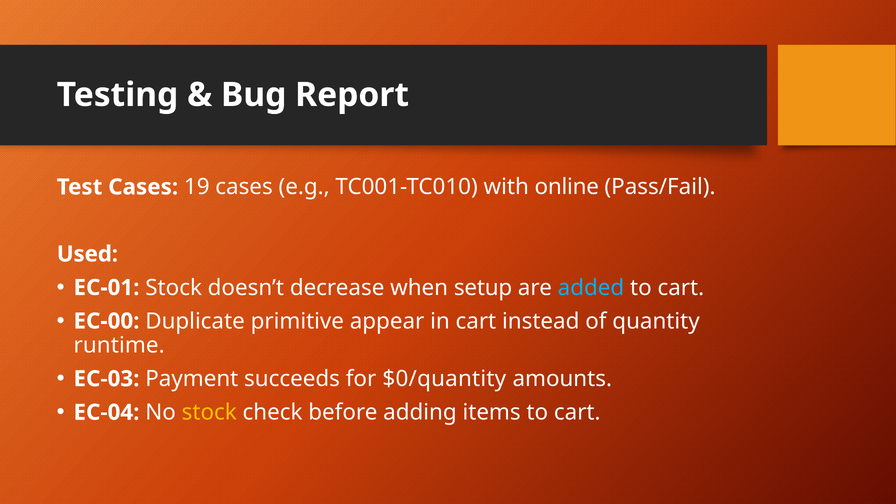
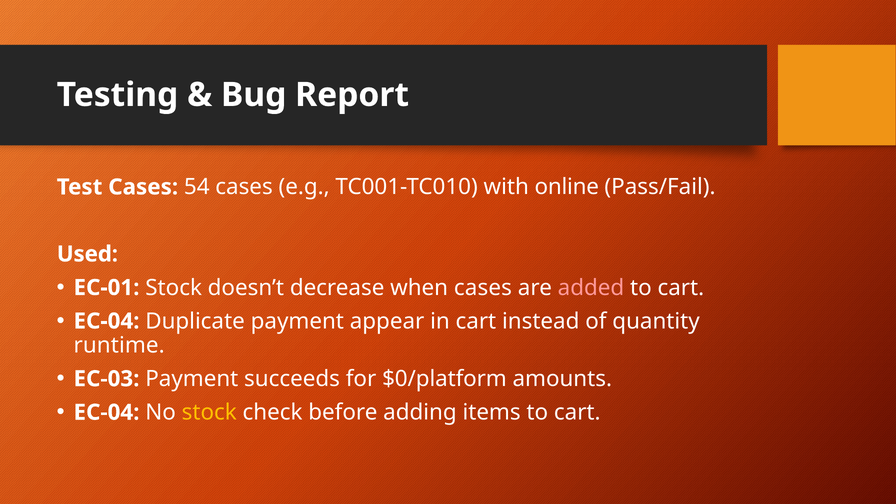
19: 19 -> 54
when setup: setup -> cases
added colour: light blue -> pink
EC-00 at (107, 321): EC-00 -> EC-04
Duplicate primitive: primitive -> payment
$0/quantity: $0/quantity -> $0/platform
